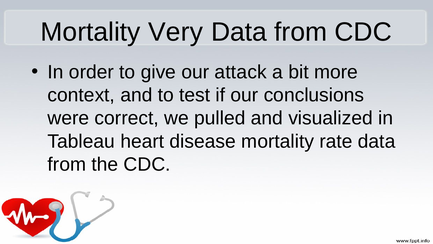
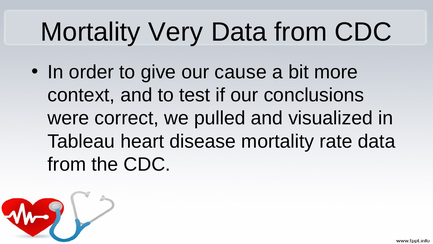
attack: attack -> cause
